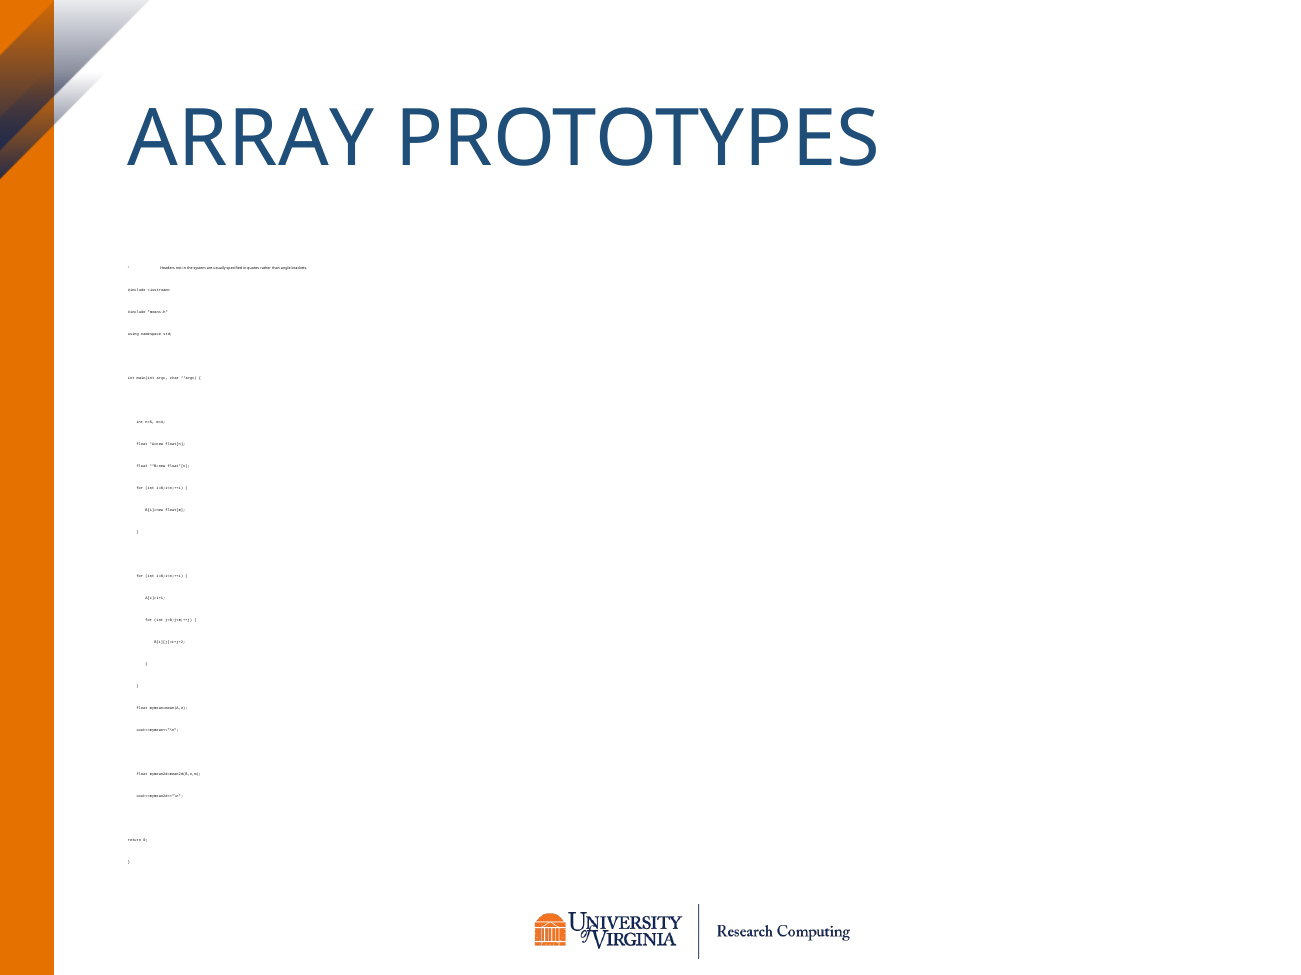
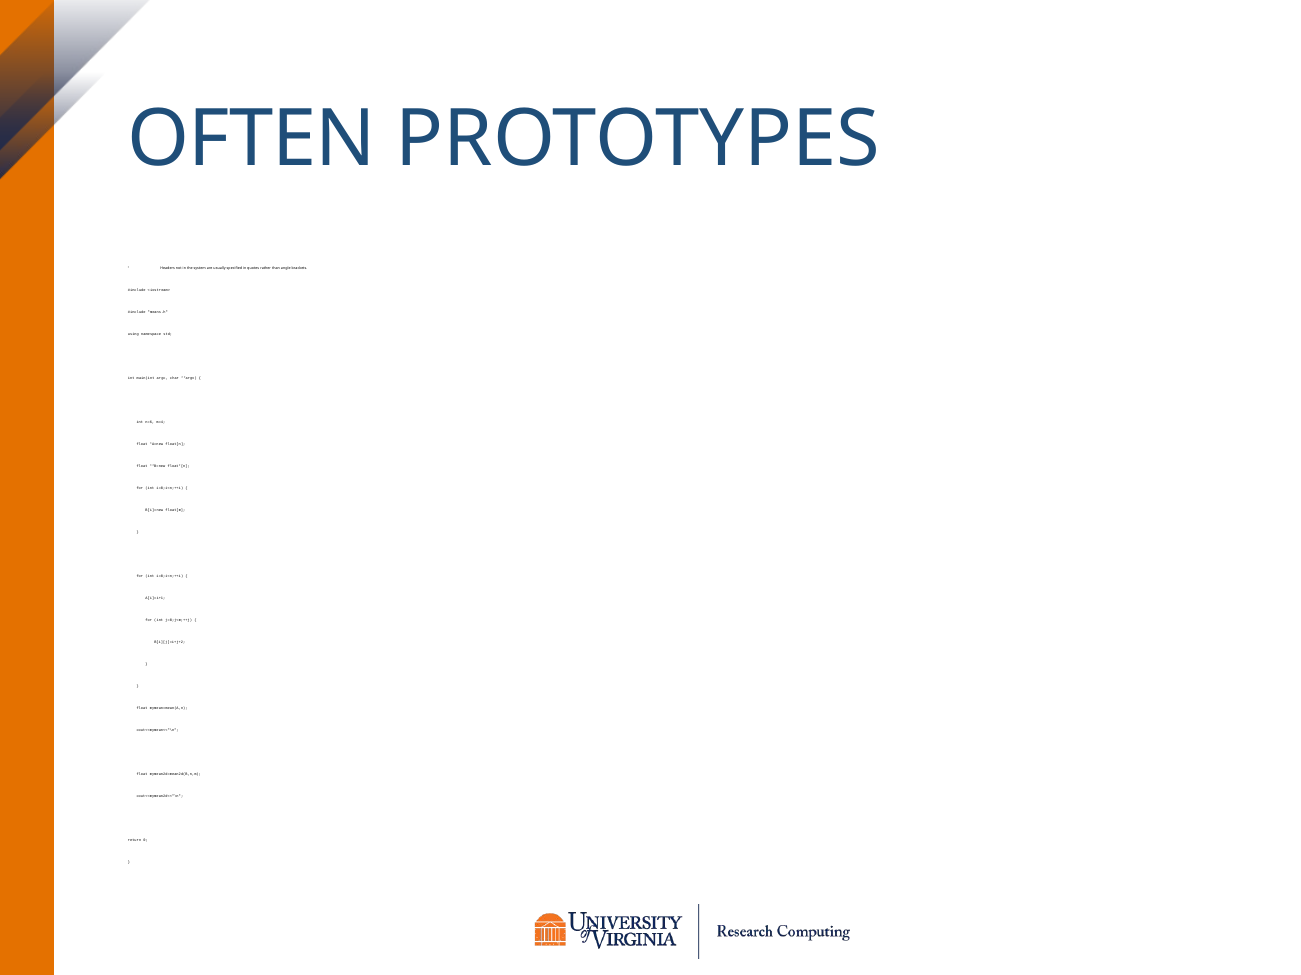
ARRAY: ARRAY -> OFTEN
